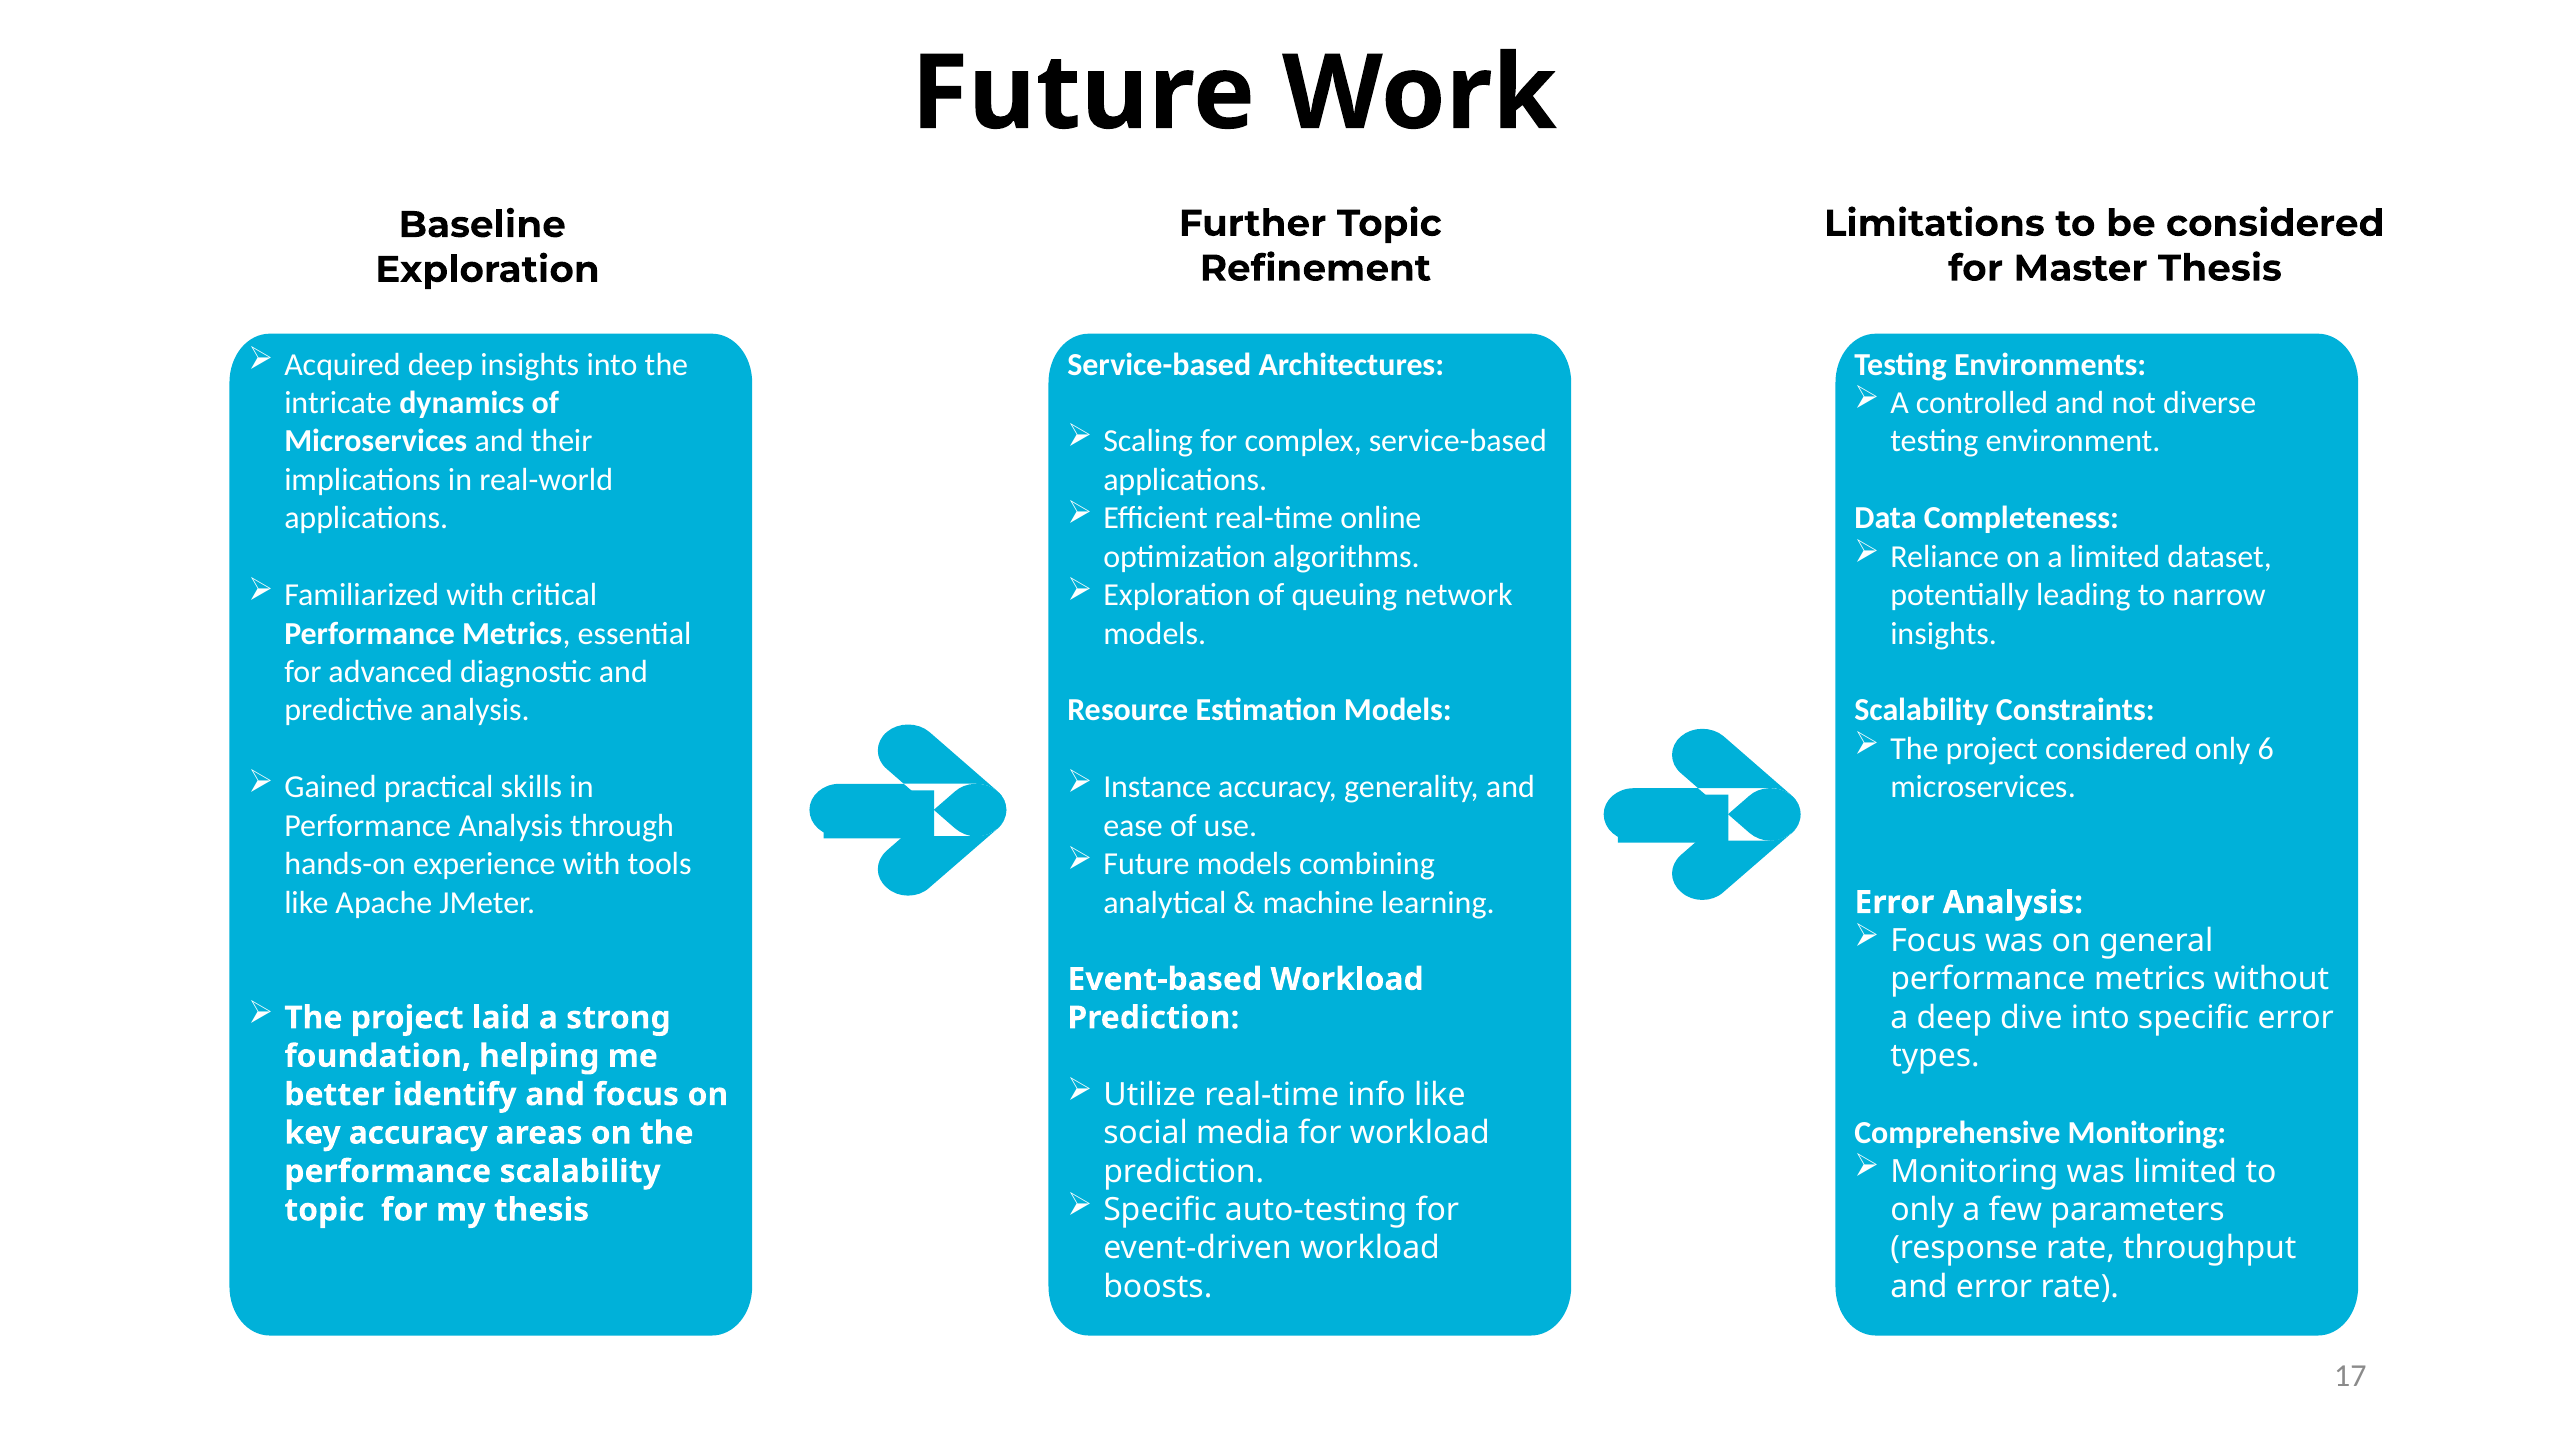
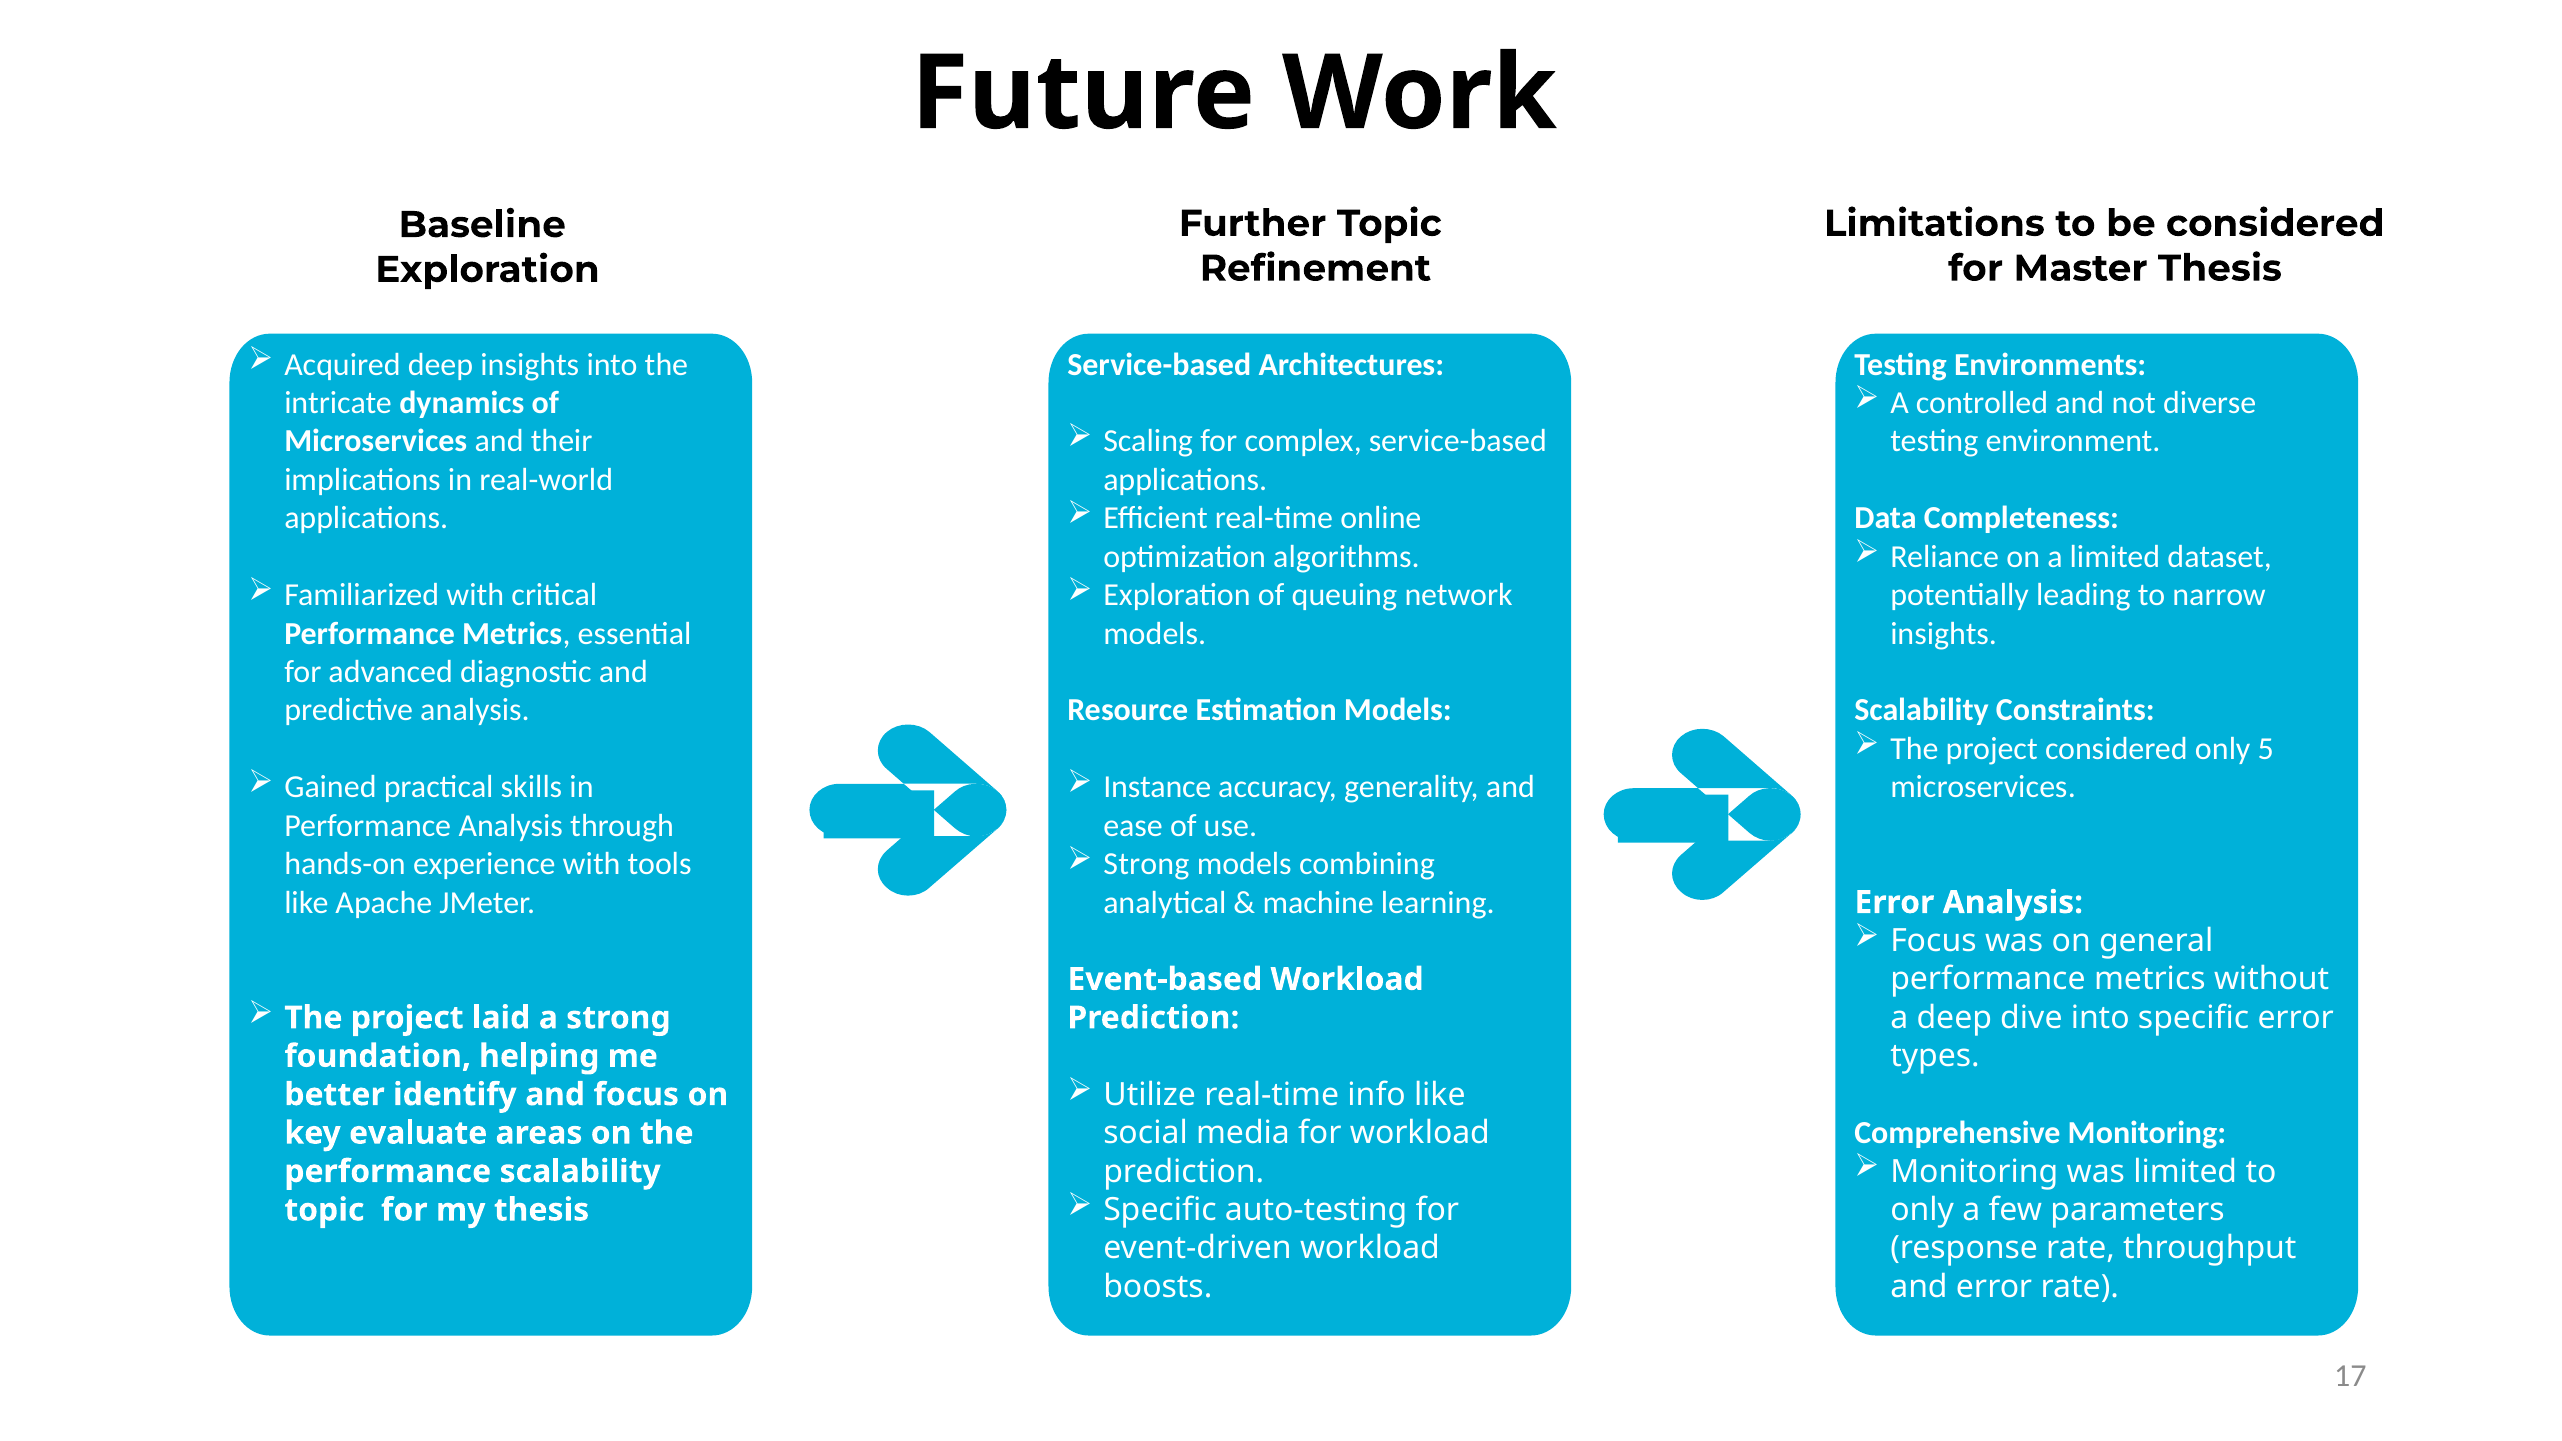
6: 6 -> 5
Future at (1146, 864): Future -> Strong
key accuracy: accuracy -> evaluate
